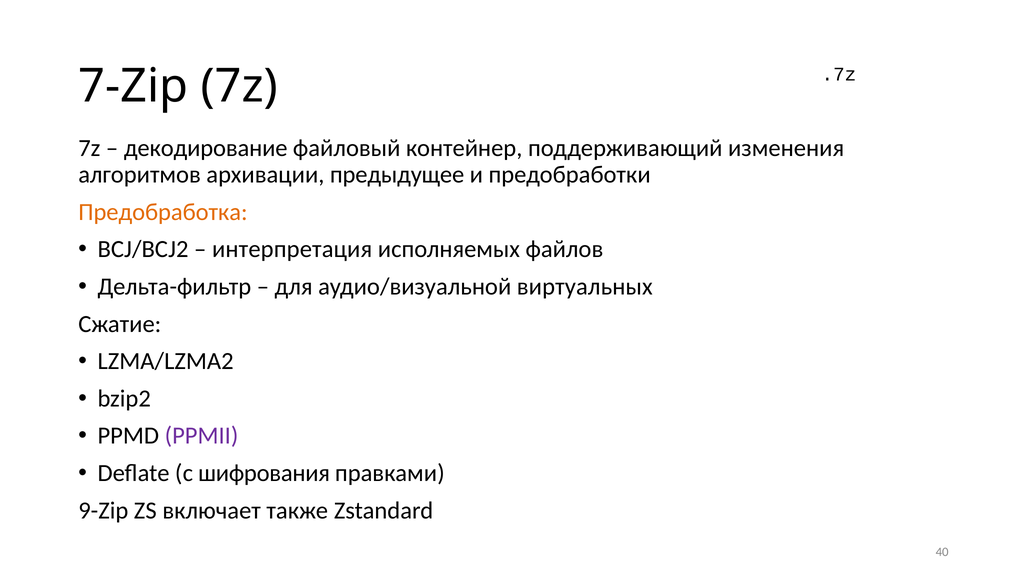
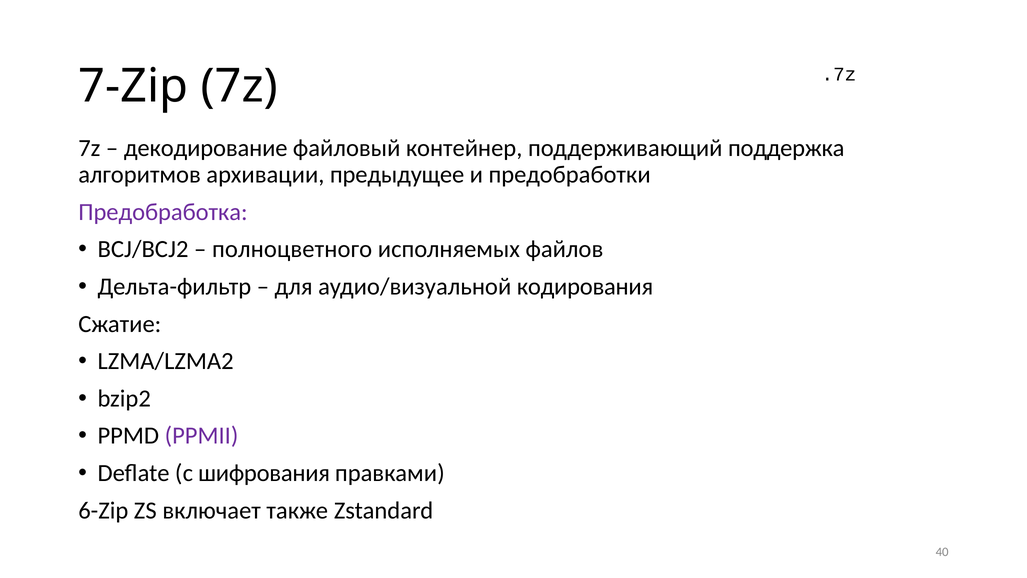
изменения: изменения -> поддержка
Предобработка colour: orange -> purple
интерпретация: интерпретация -> полноцветного
виртуальных: виртуальных -> кодирования
9-Zip: 9-Zip -> 6-Zip
